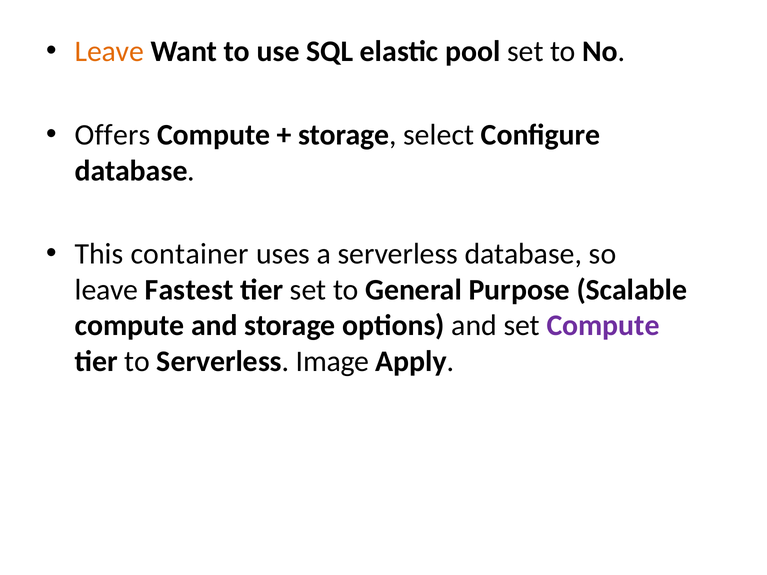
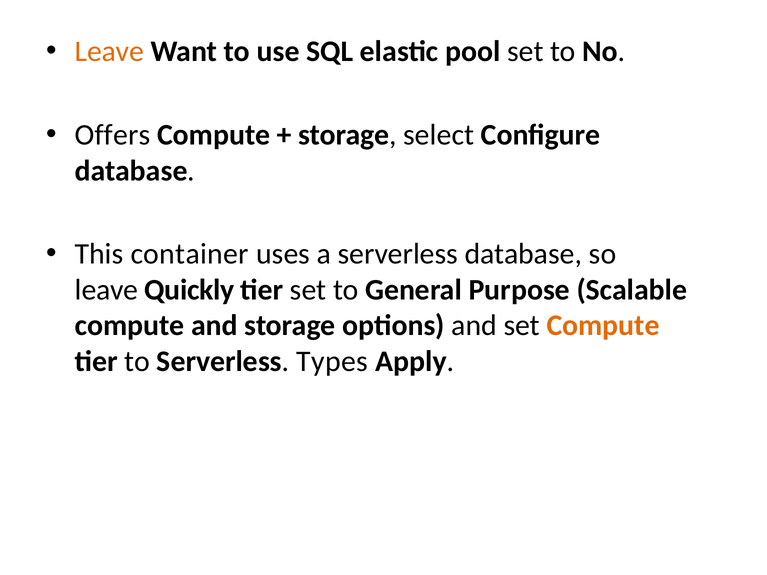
Fastest: Fastest -> Quickly
Compute at (603, 326) colour: purple -> orange
Image: Image -> Types
